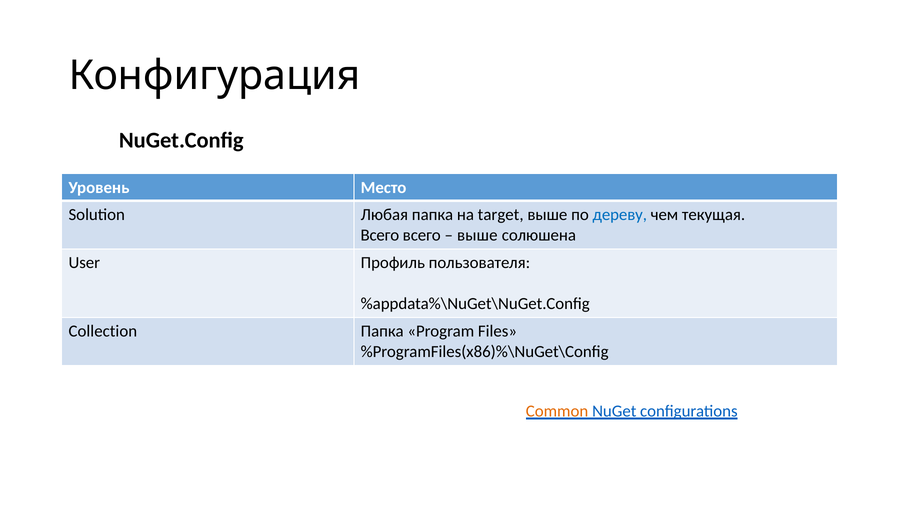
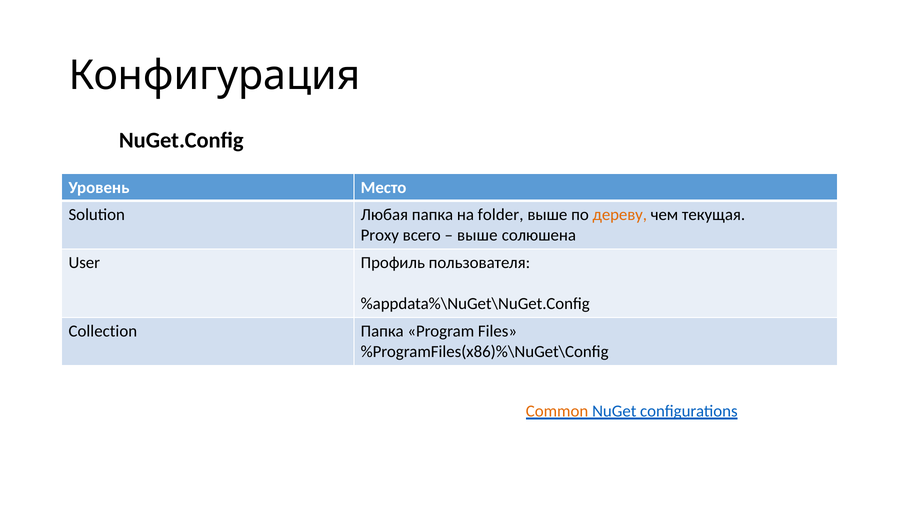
target: target -> folder
дереву colour: blue -> orange
Всего at (380, 235): Всего -> Proxy
